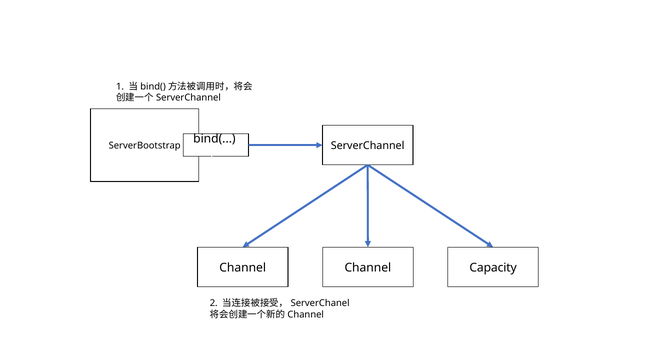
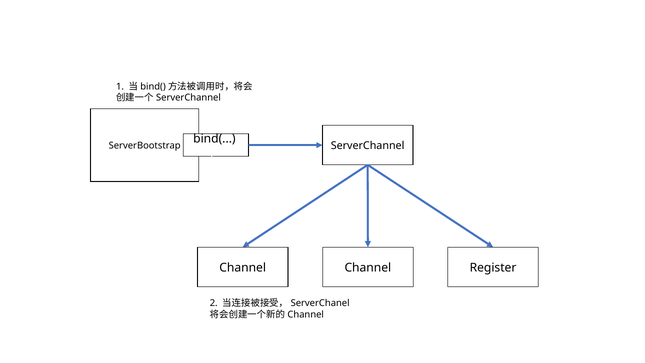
Capacity: Capacity -> Register
